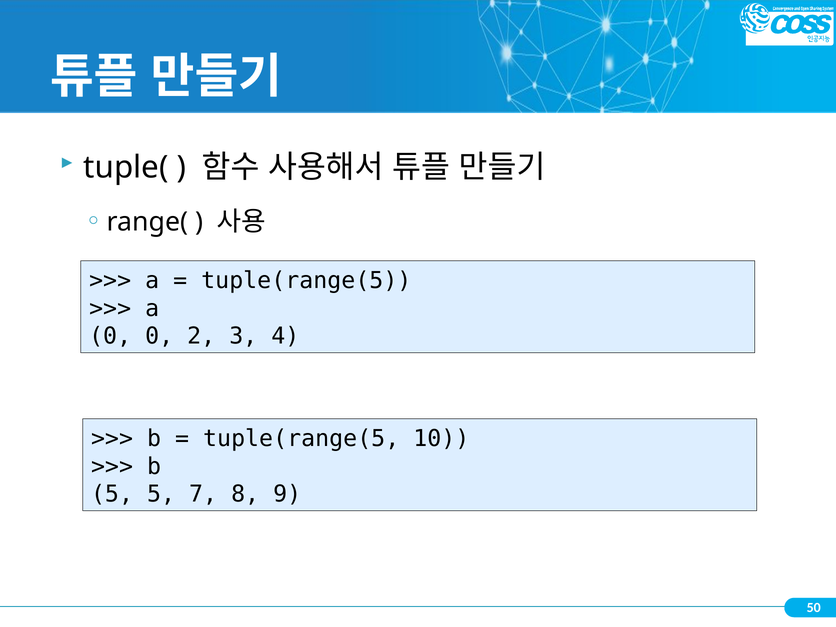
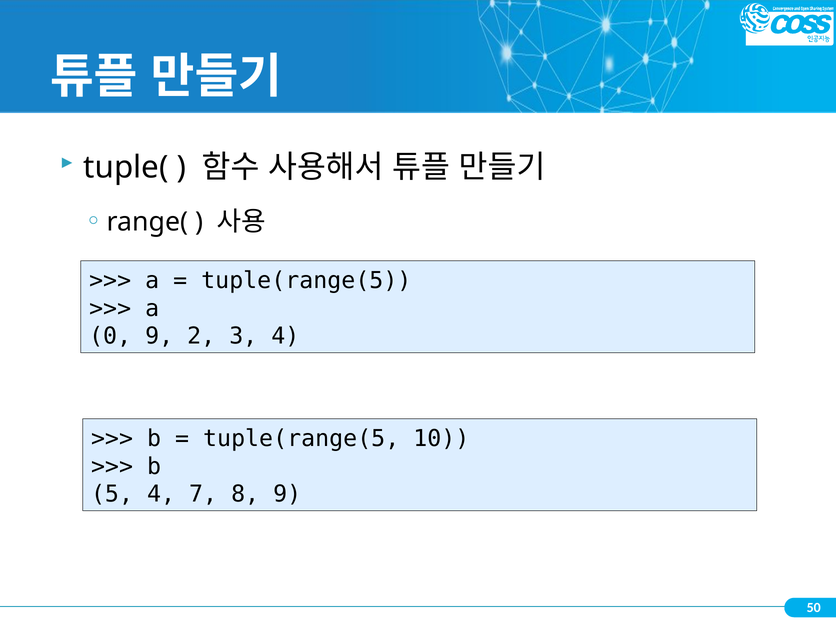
0 0: 0 -> 9
5 5: 5 -> 4
